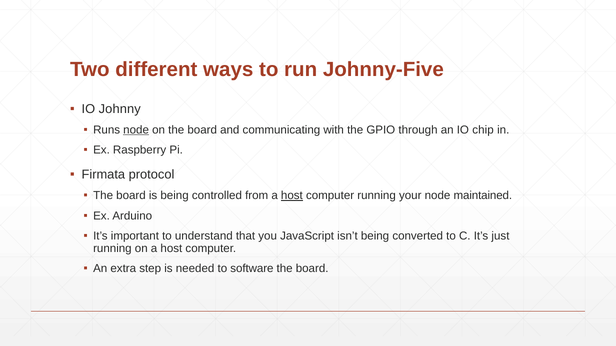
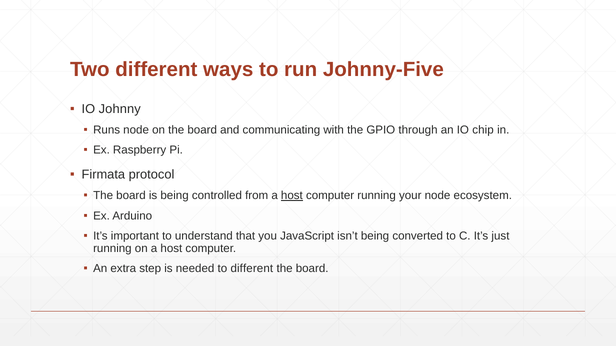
node at (136, 130) underline: present -> none
maintained: maintained -> ecosystem
to software: software -> different
